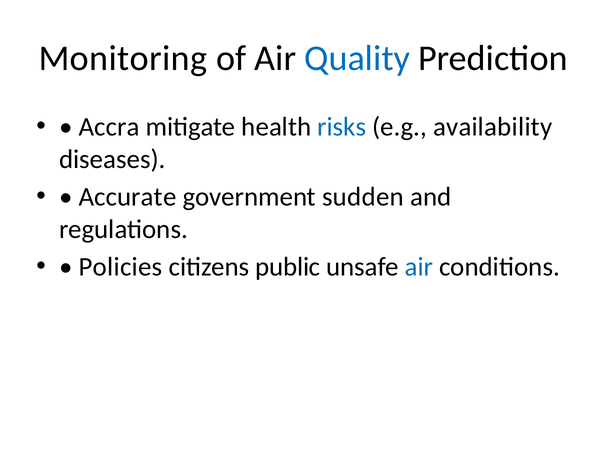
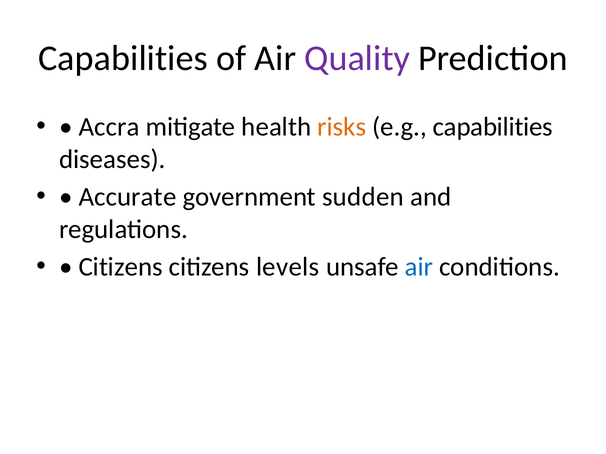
Monitoring at (123, 59): Monitoring -> Capabilities
Quality colour: blue -> purple
risks colour: blue -> orange
e.g availability: availability -> capabilities
Policies at (120, 267): Policies -> Citizens
public: public -> levels
